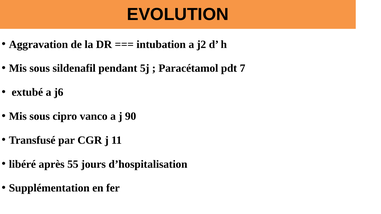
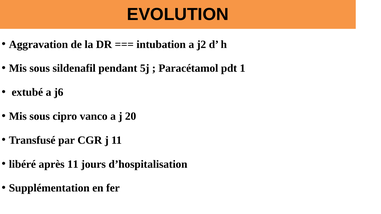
7: 7 -> 1
90: 90 -> 20
après 55: 55 -> 11
